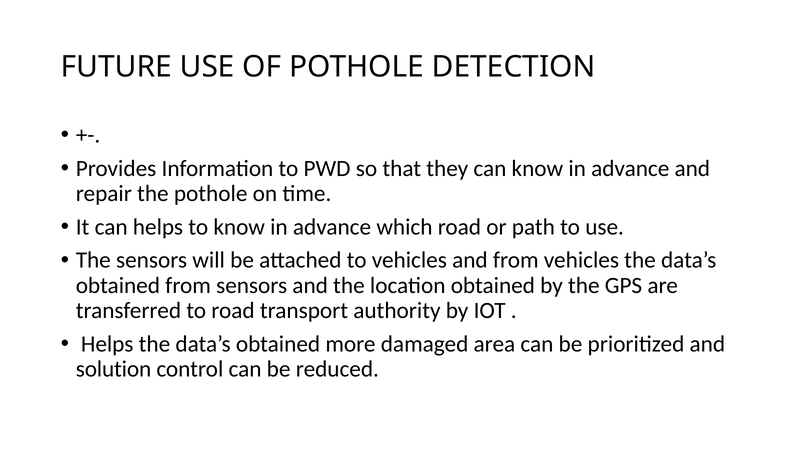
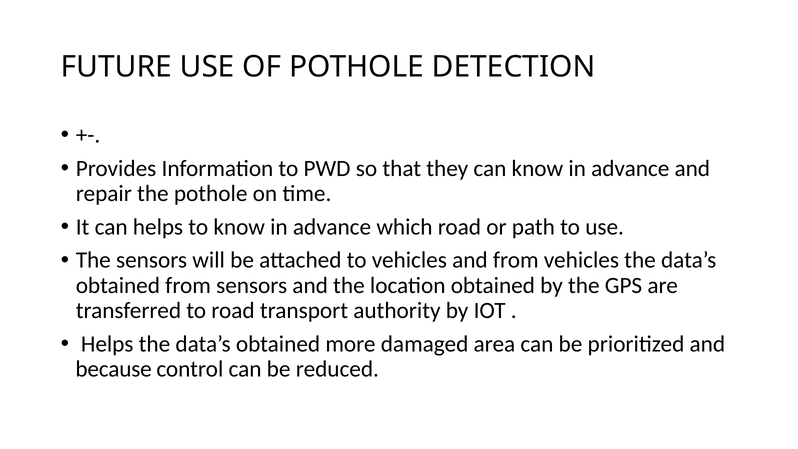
solution: solution -> because
